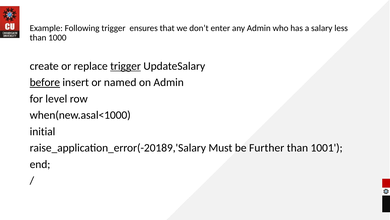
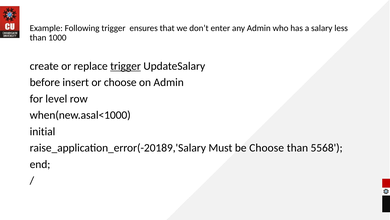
before underline: present -> none
or named: named -> choose
be Further: Further -> Choose
1001: 1001 -> 5568
